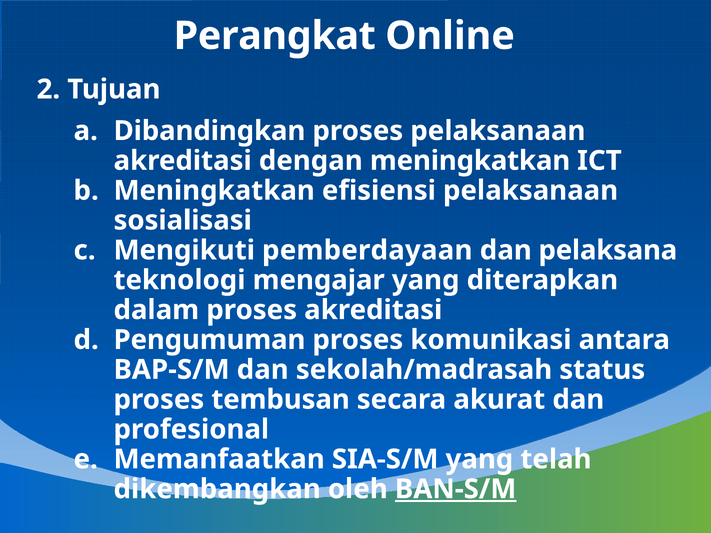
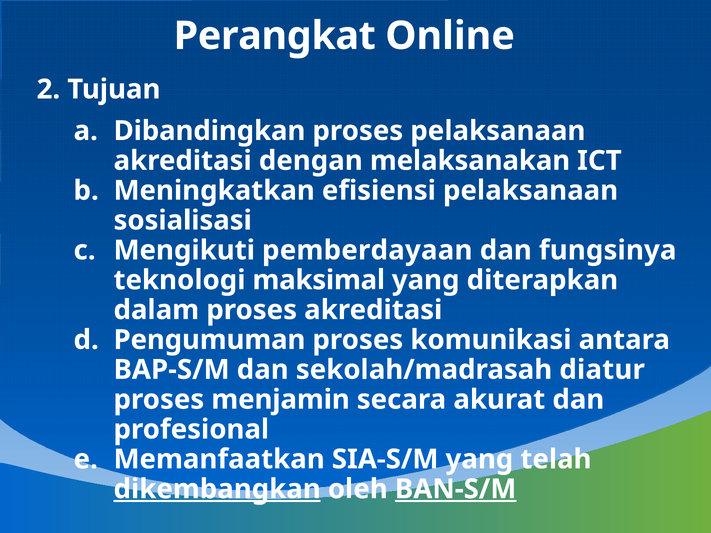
dengan meningkatkan: meningkatkan -> melaksanakan
pelaksana: pelaksana -> fungsinya
mengajar: mengajar -> maksimal
status: status -> diatur
tembusan: tembusan -> menjamin
dikembangkan underline: none -> present
